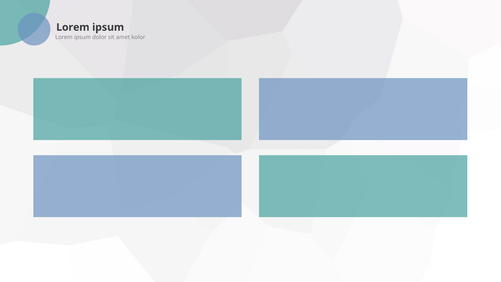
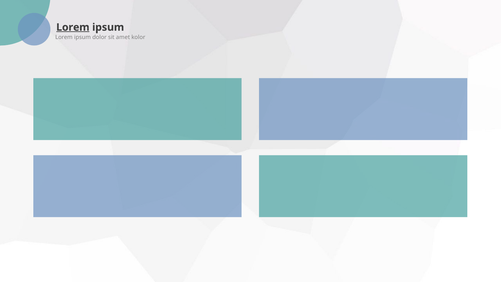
Lorem at (73, 27) underline: none -> present
